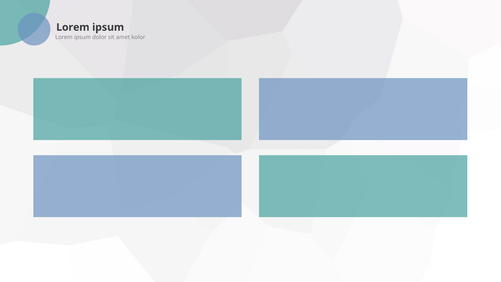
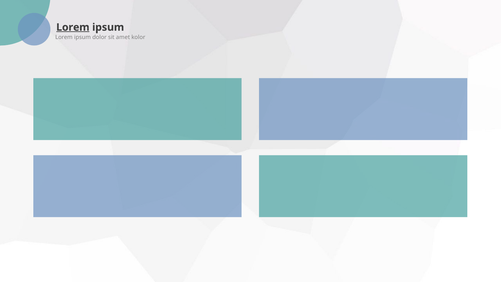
Lorem at (73, 27) underline: none -> present
